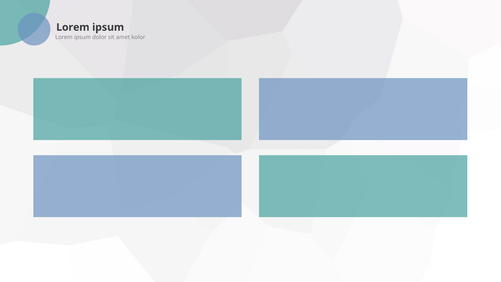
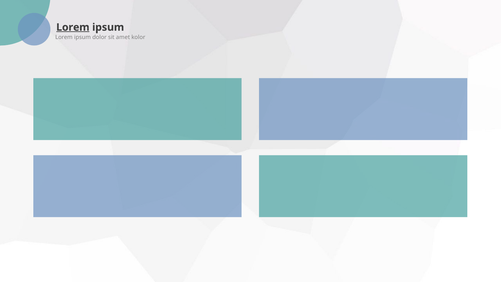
Lorem at (73, 27) underline: none -> present
